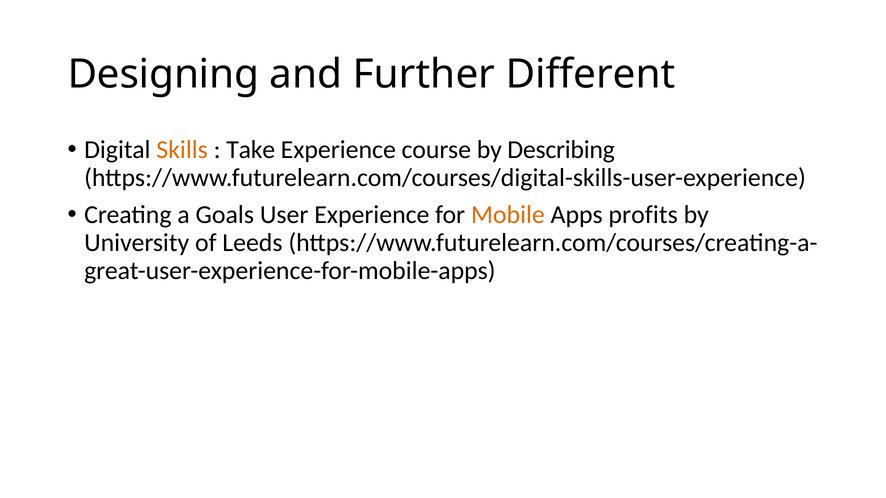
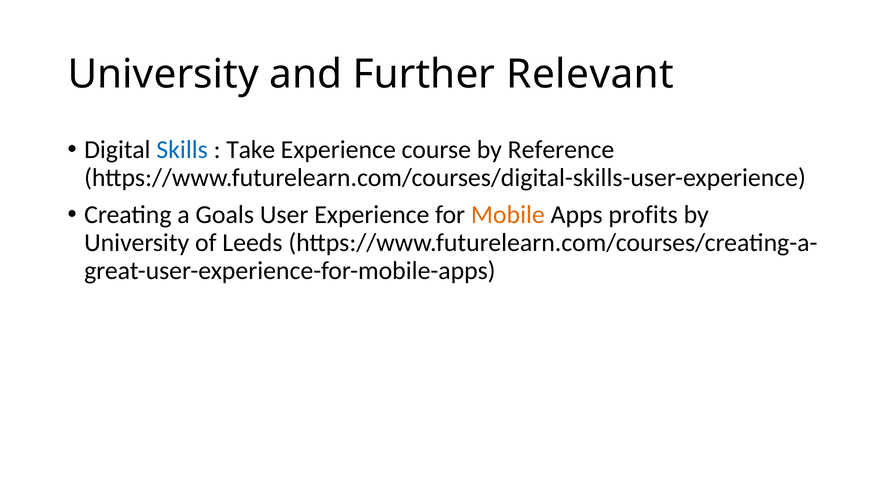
Designing at (163, 74): Designing -> University
Different: Different -> Relevant
Skills colour: orange -> blue
Describing: Describing -> Reference
